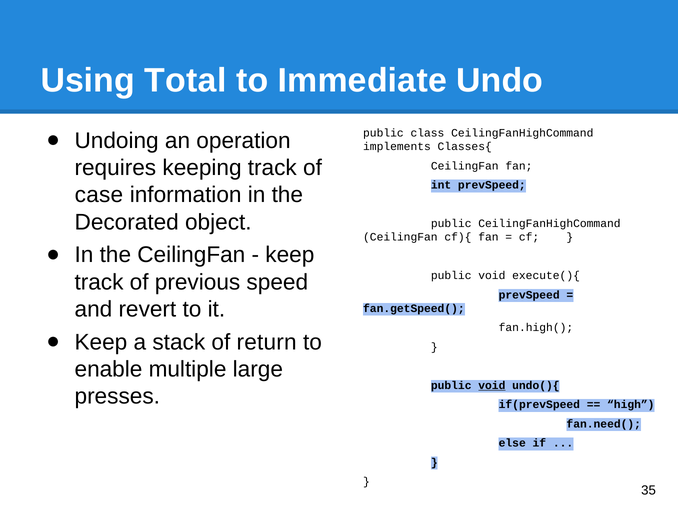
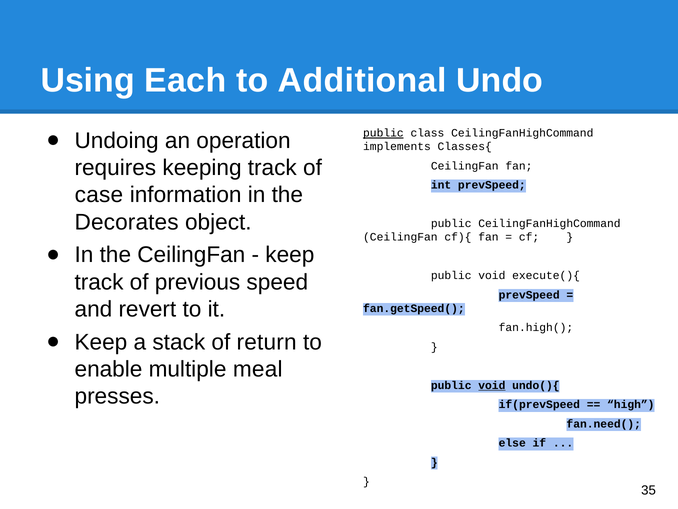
Total: Total -> Each
Immediate: Immediate -> Additional
public at (383, 133) underline: none -> present
Decorated: Decorated -> Decorates
large: large -> meal
